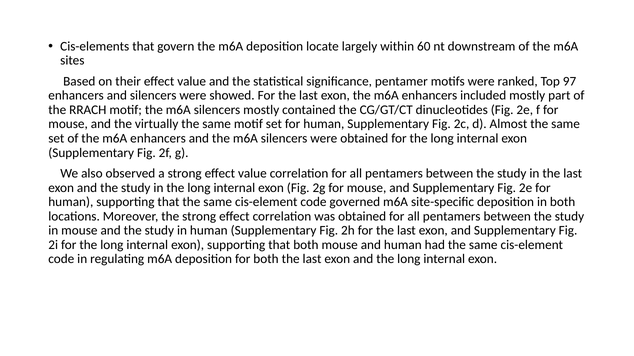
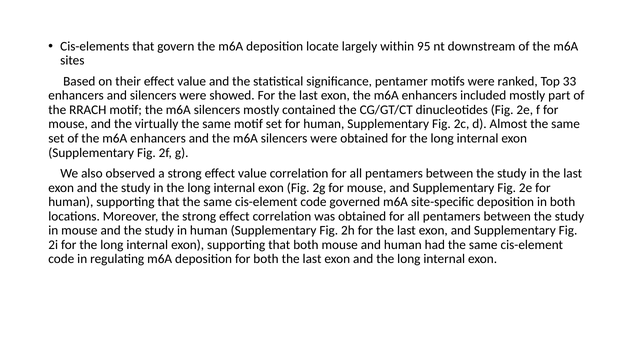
60: 60 -> 95
97: 97 -> 33
